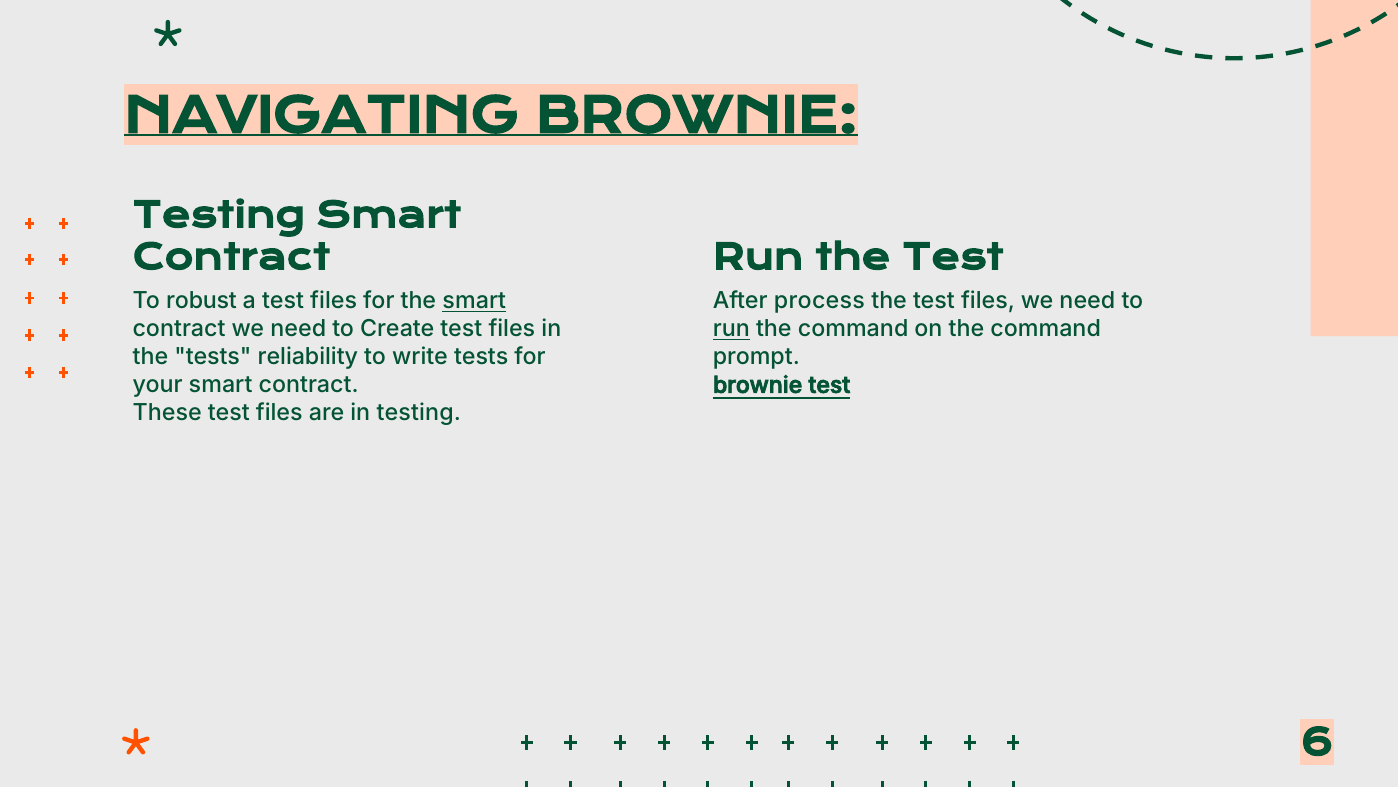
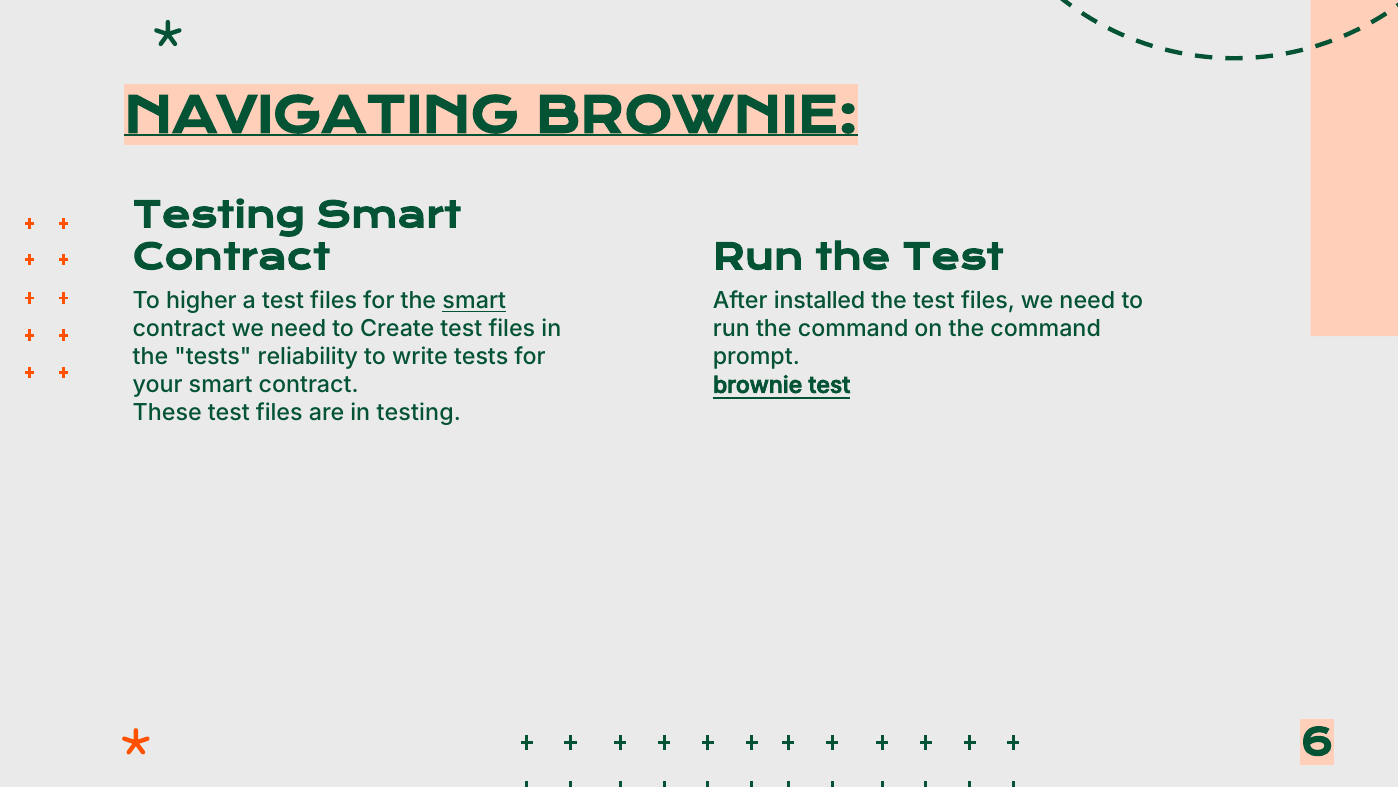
robust: robust -> higher
process: process -> installed
run at (731, 329) underline: present -> none
